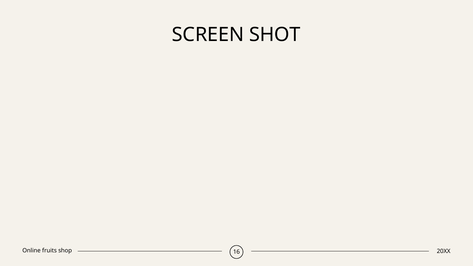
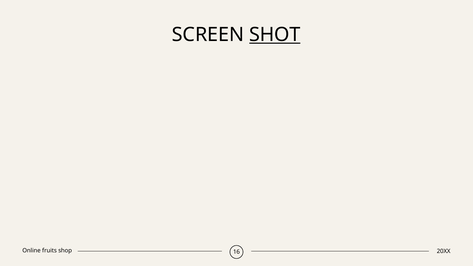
SHOT underline: none -> present
